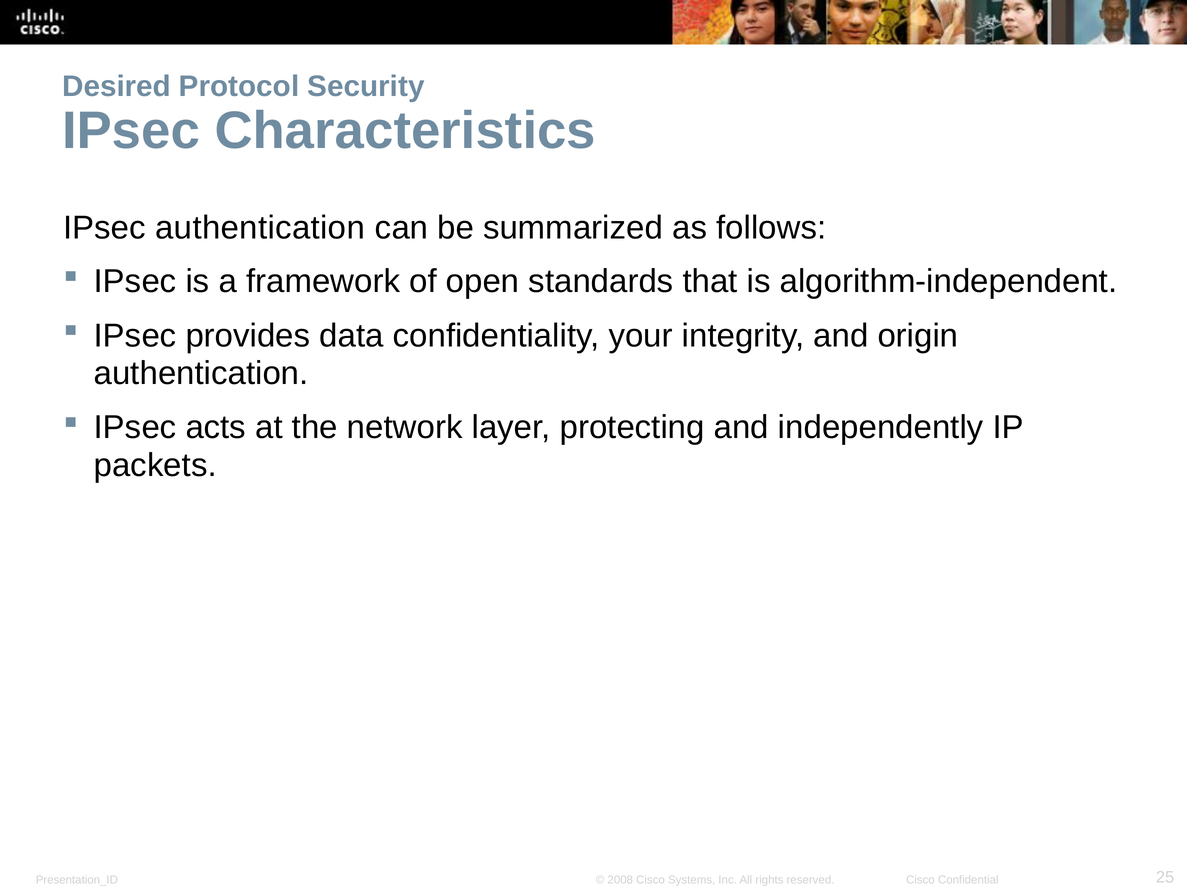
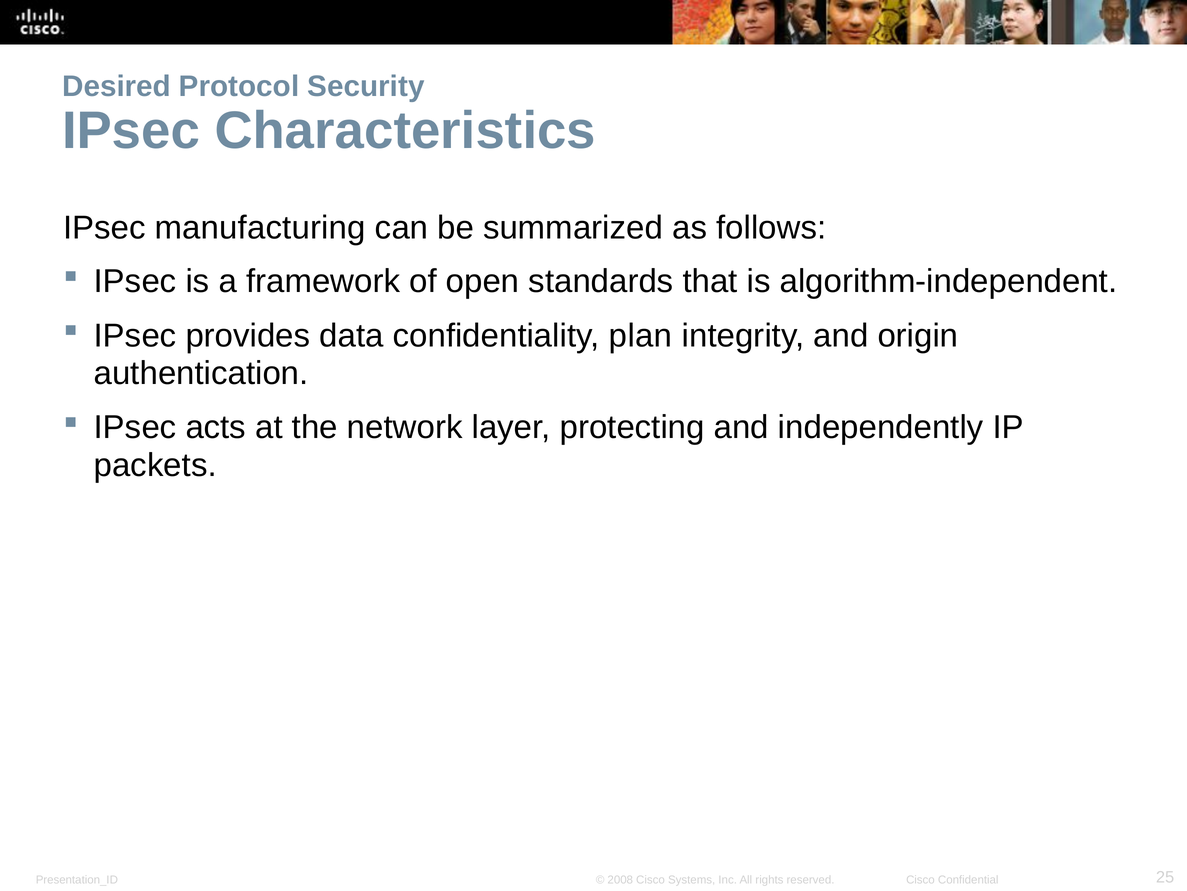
IPsec authentication: authentication -> manufacturing
your: your -> plan
